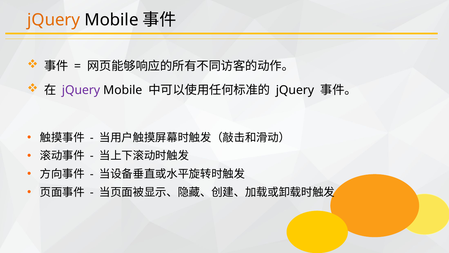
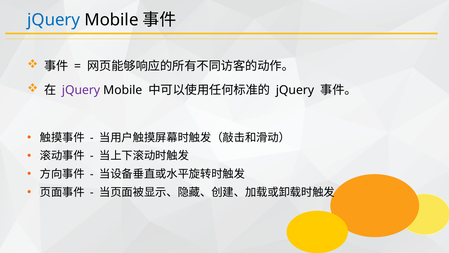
jQuery at (54, 20) colour: orange -> blue
